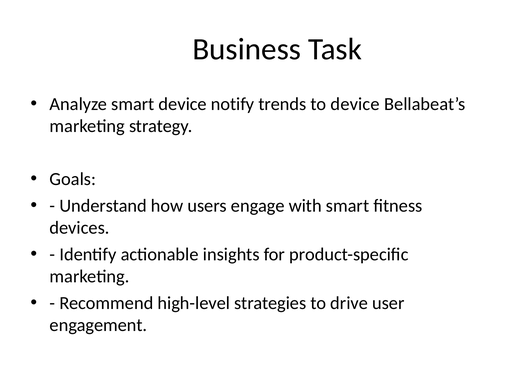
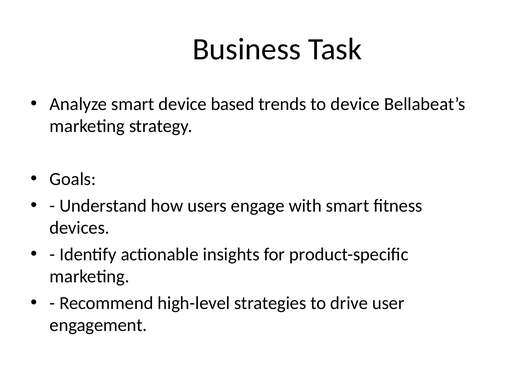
notify: notify -> based
